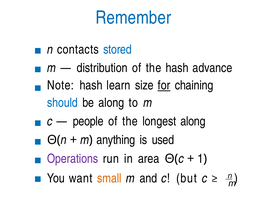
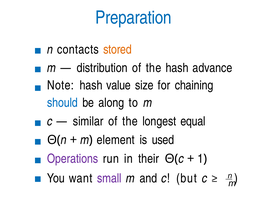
Remember: Remember -> Preparation
stored colour: blue -> orange
learn: learn -> value
for underline: present -> none
people: people -> similar
longest along: along -> equal
anything: anything -> element
area: area -> their
small colour: orange -> purple
